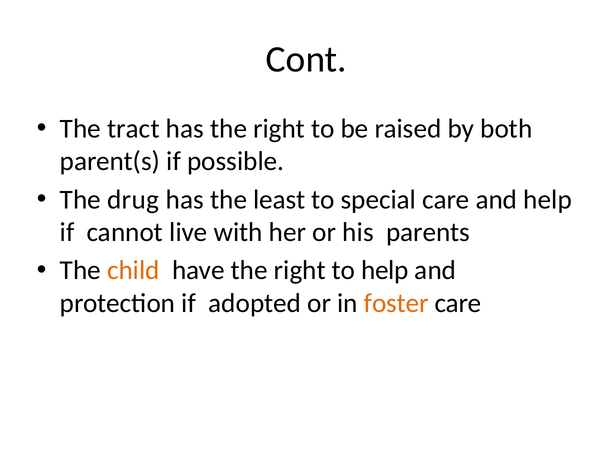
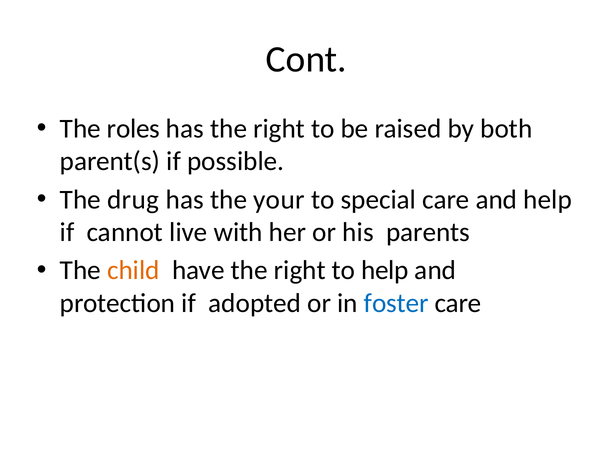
tract: tract -> roles
least: least -> your
foster colour: orange -> blue
